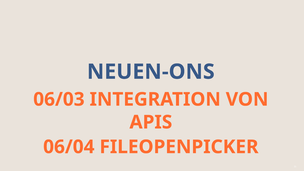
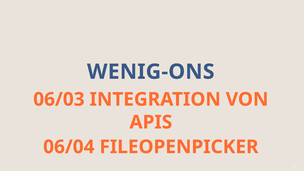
NEUEN-ONS: NEUEN-ONS -> WENIG-ONS
